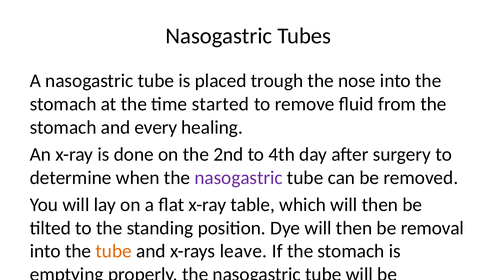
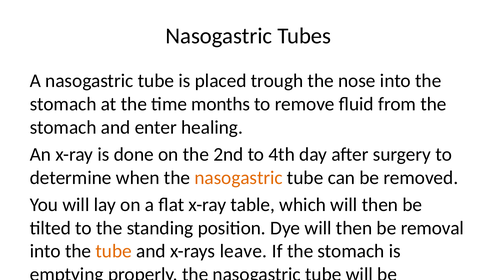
started: started -> months
every: every -> enter
nasogastric at (239, 177) colour: purple -> orange
